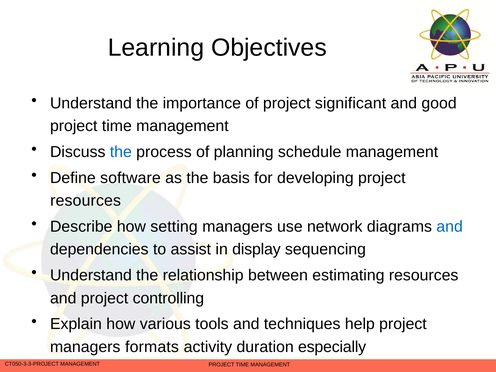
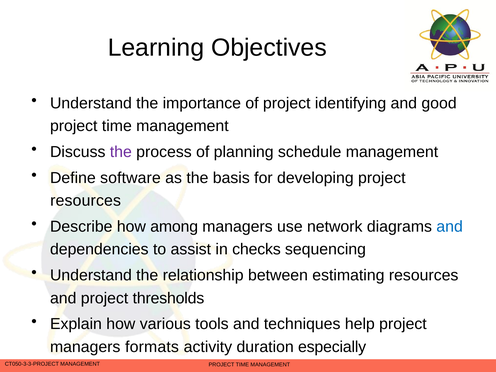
significant: significant -> identifying
the at (121, 152) colour: blue -> purple
setting: setting -> among
display: display -> checks
controlling: controlling -> thresholds
